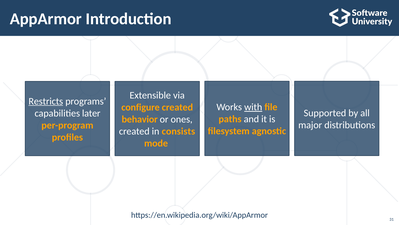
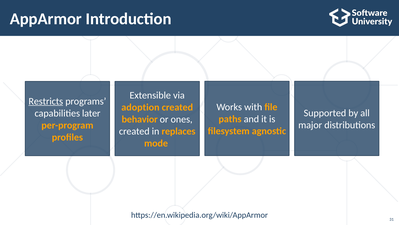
with underline: present -> none
configure: configure -> adoption
consists: consists -> replaces
